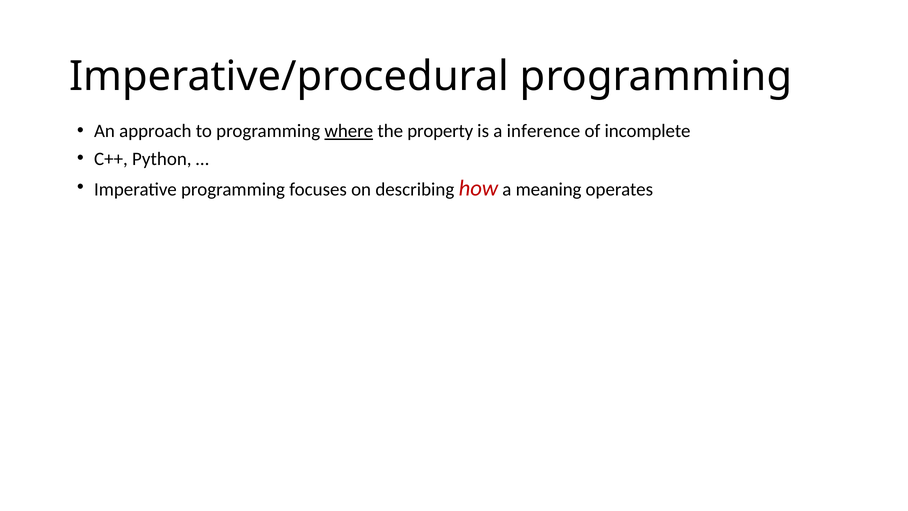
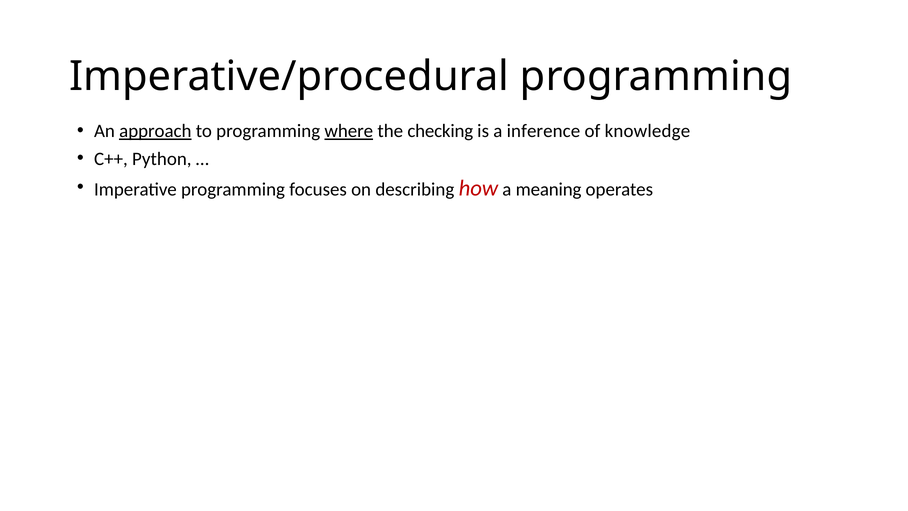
approach underline: none -> present
property: property -> checking
incomplete: incomplete -> knowledge
